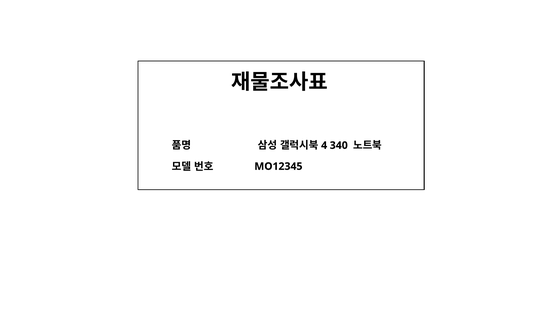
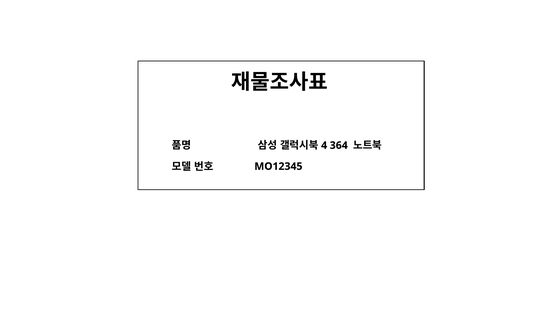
340: 340 -> 364
